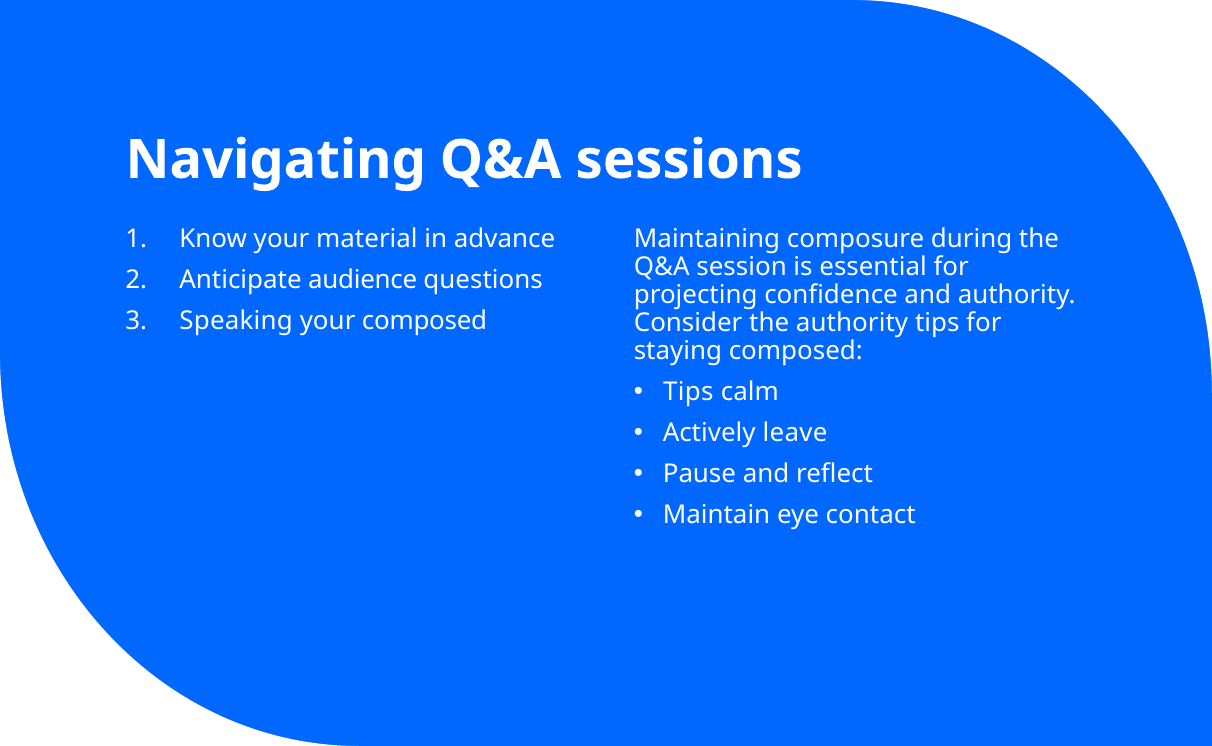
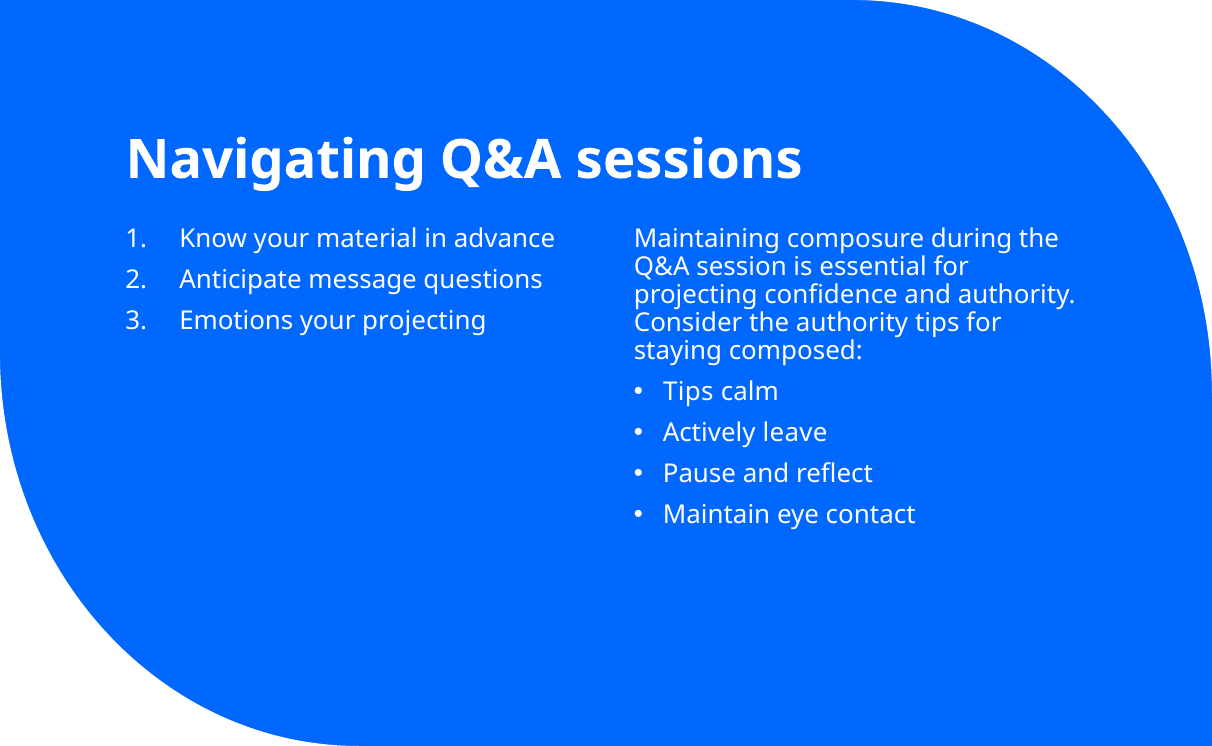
audience: audience -> message
Speaking: Speaking -> Emotions
your composed: composed -> projecting
